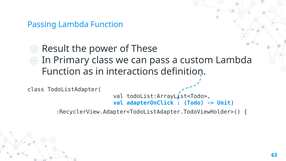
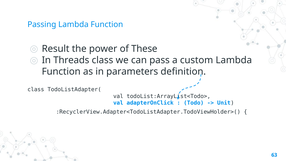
Primary: Primary -> Threads
interactions: interactions -> parameters
